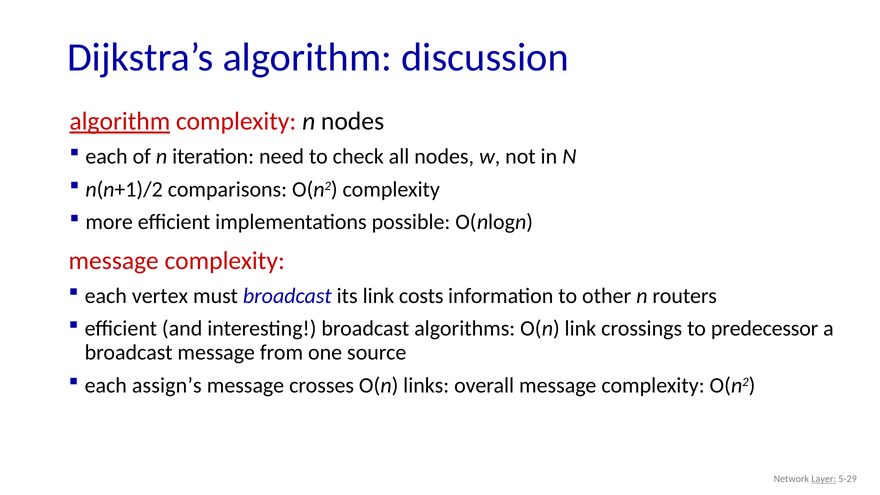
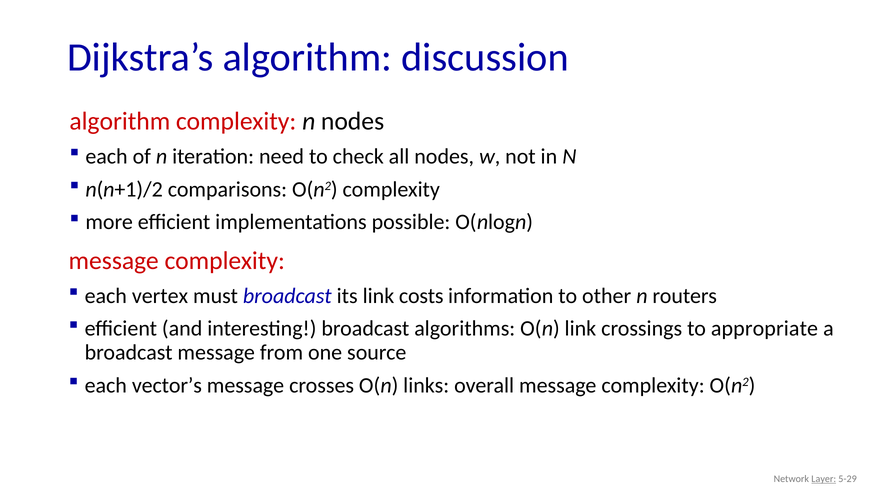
algorithm at (120, 121) underline: present -> none
predecessor: predecessor -> appropriate
assign’s: assign’s -> vector’s
